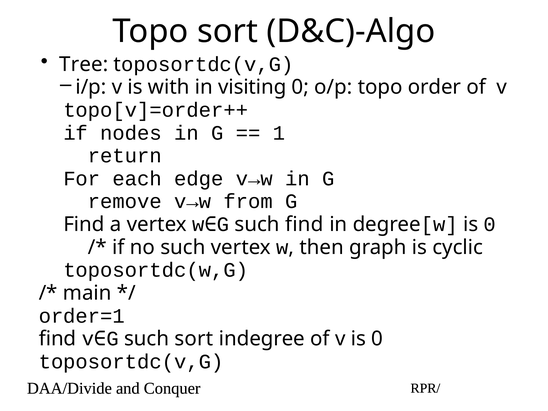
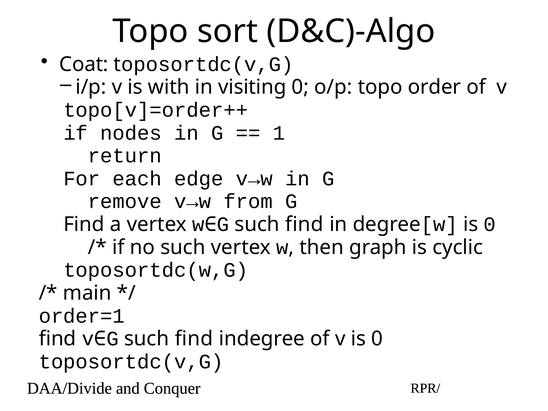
Tree: Tree -> Coat
sort at (194, 339): sort -> find
